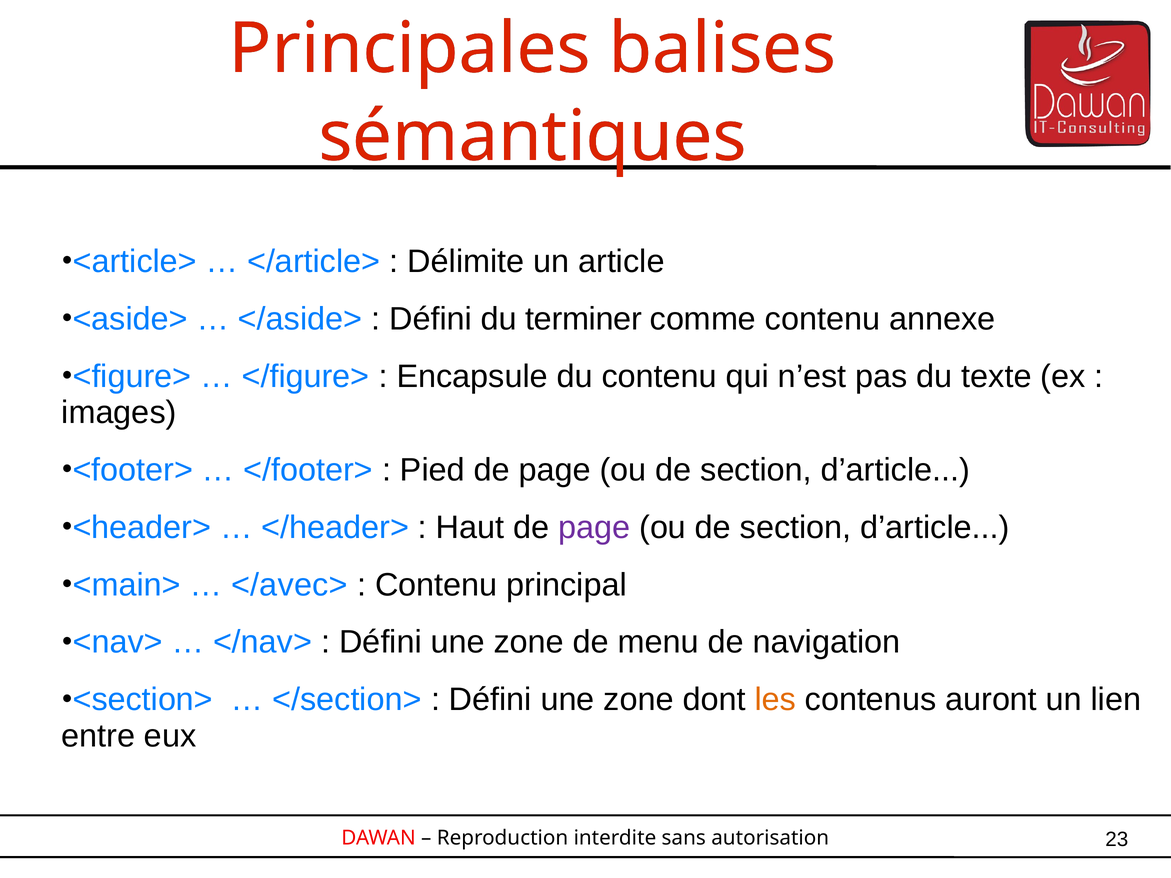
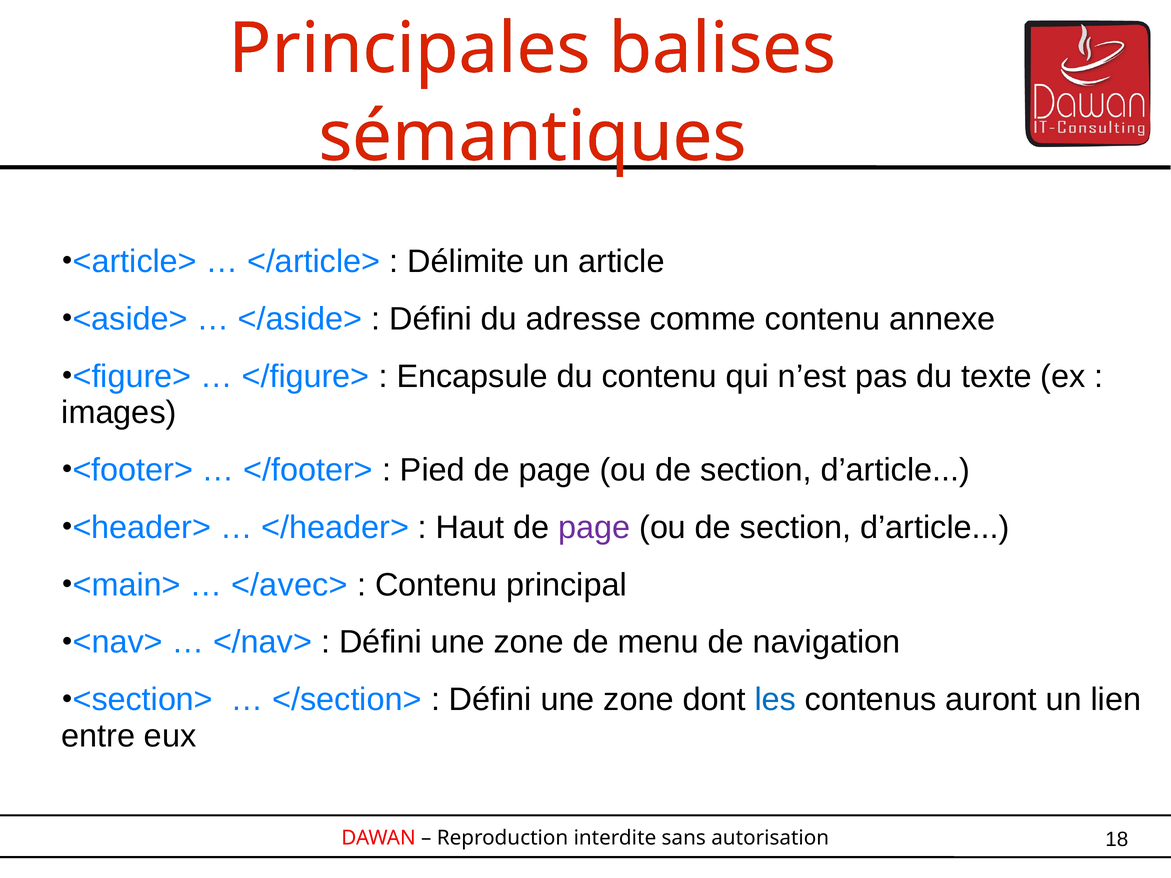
terminer: terminer -> adresse
les colour: orange -> blue
23: 23 -> 18
